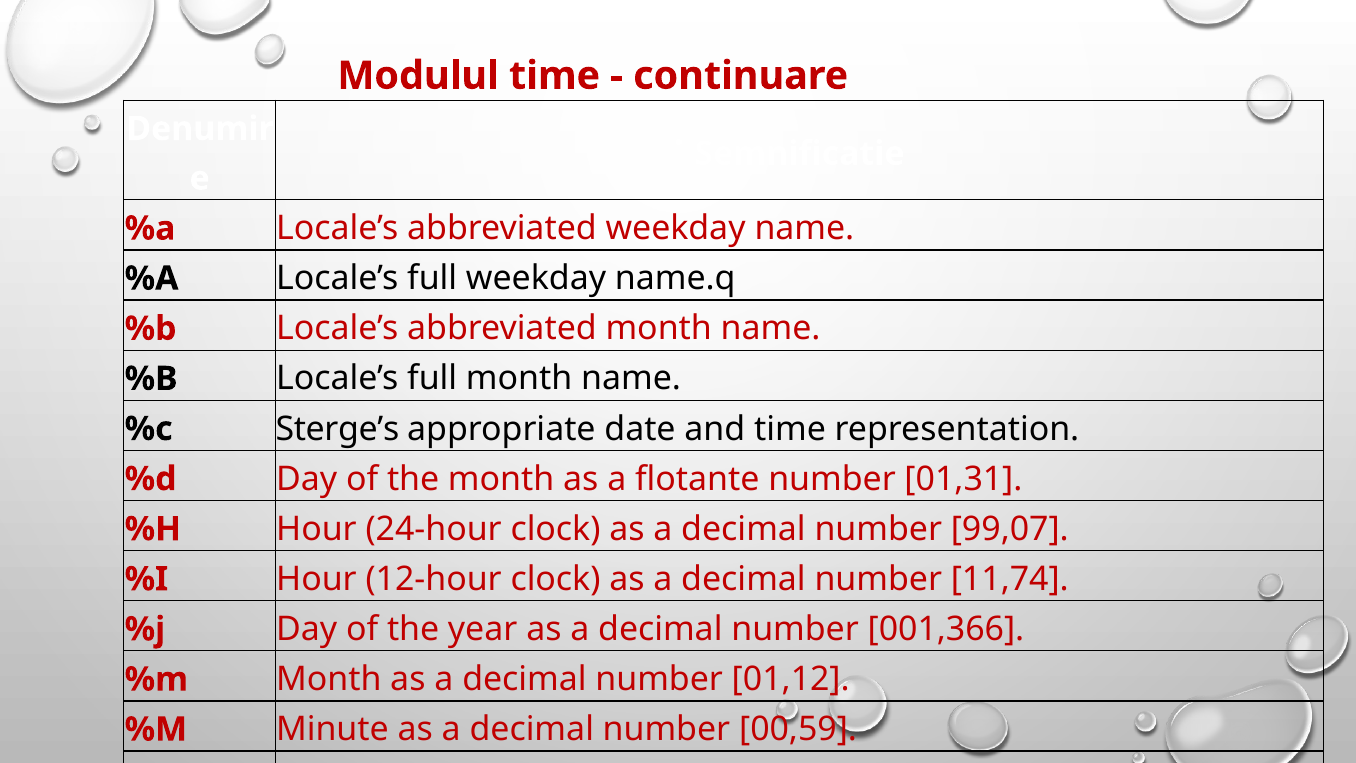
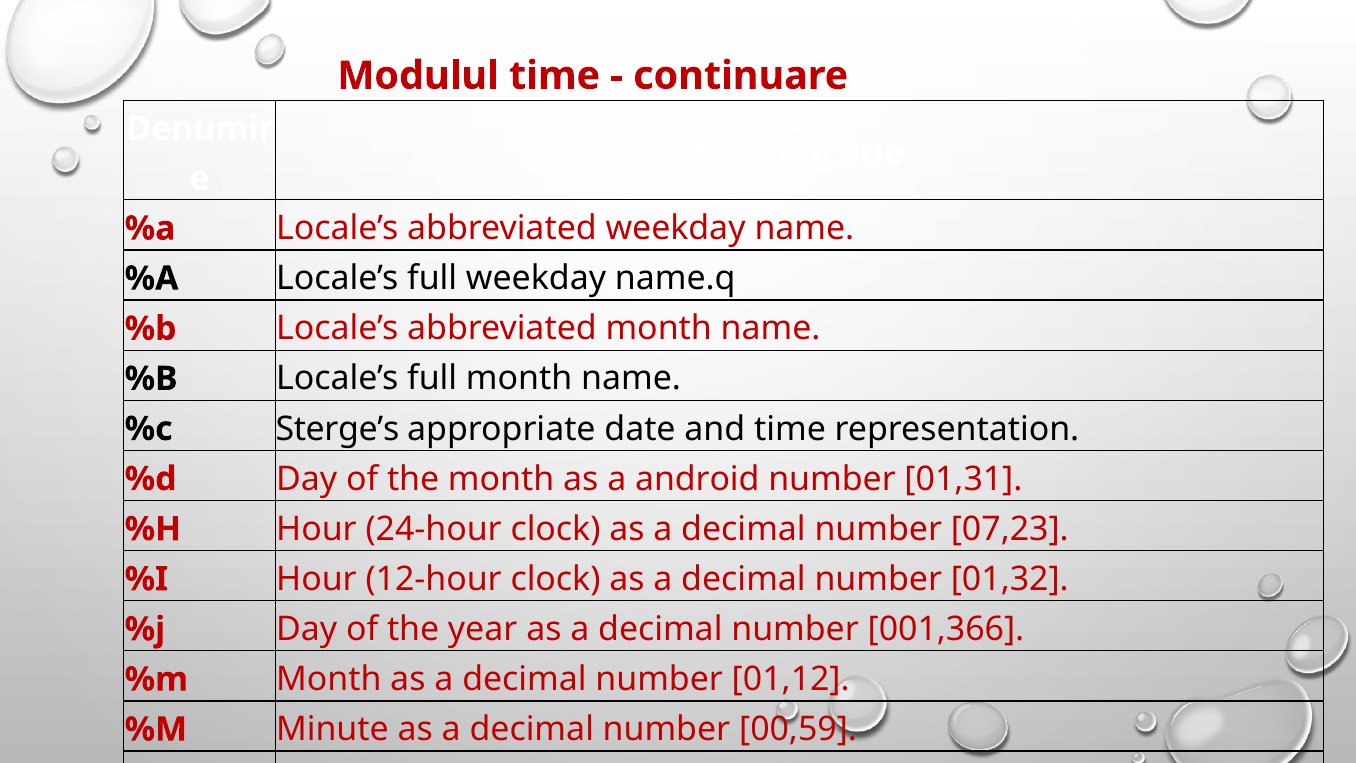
flotante: flotante -> android
99,07: 99,07 -> 07,23
11,74: 11,74 -> 01,32
